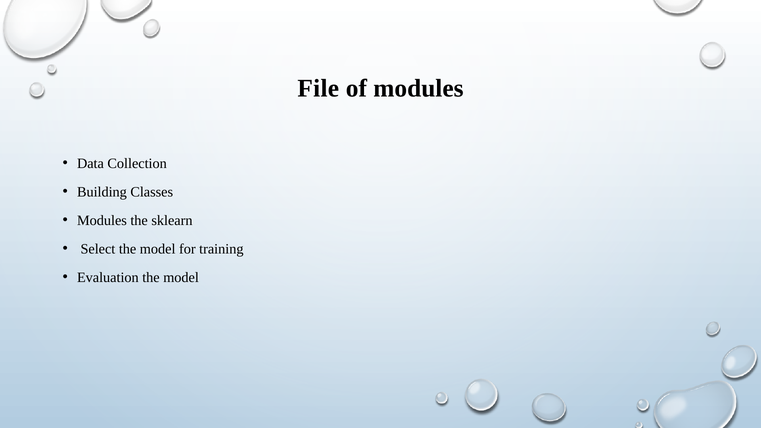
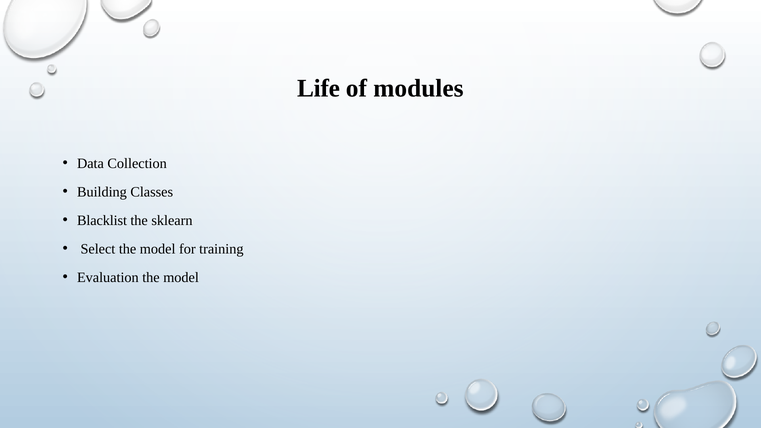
File: File -> Life
Modules at (102, 221): Modules -> Blacklist
